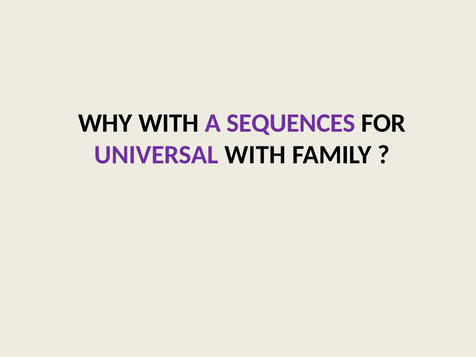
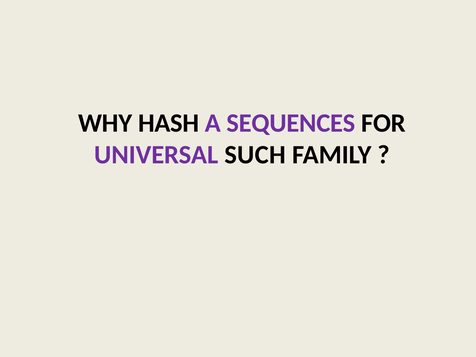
WHY WITH: WITH -> HASH
UNIVERSAL WITH: WITH -> SUCH
